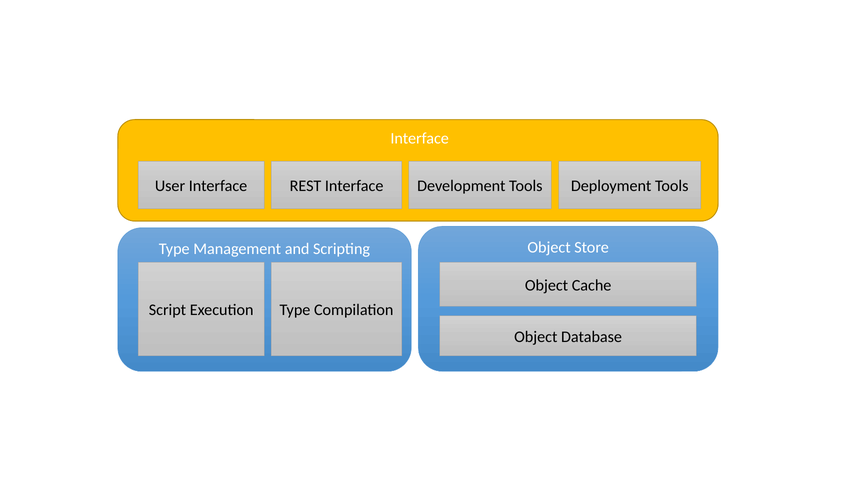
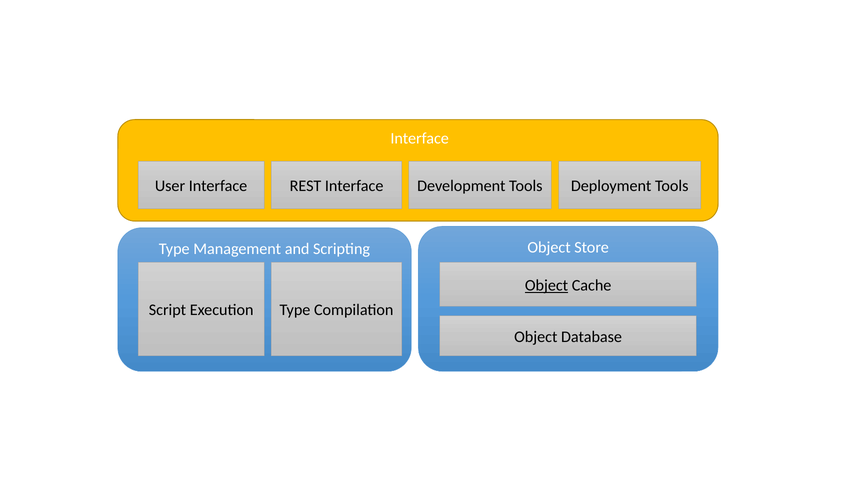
Object at (547, 286) underline: none -> present
